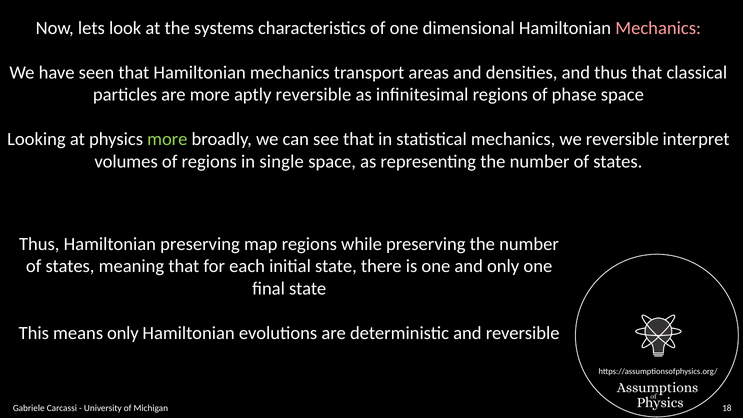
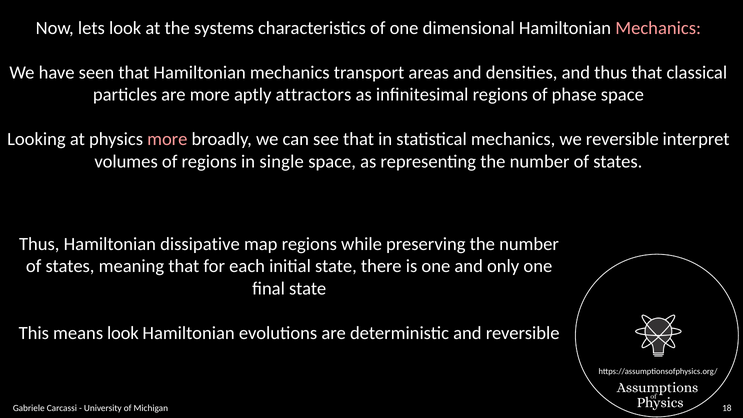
aptly reversible: reversible -> attractors
more at (167, 139) colour: light green -> pink
Hamiltonian preserving: preserving -> dissipative
means only: only -> look
